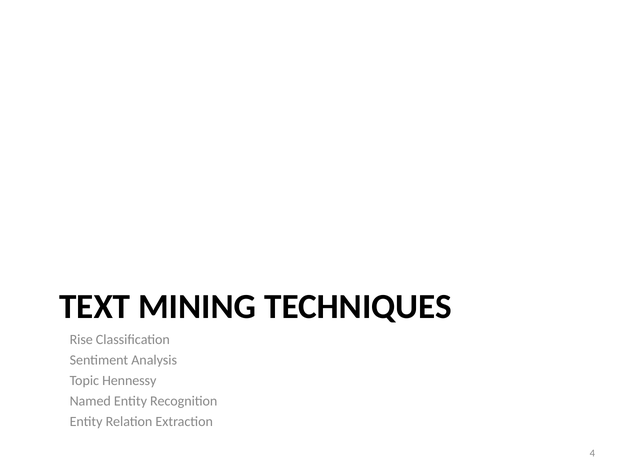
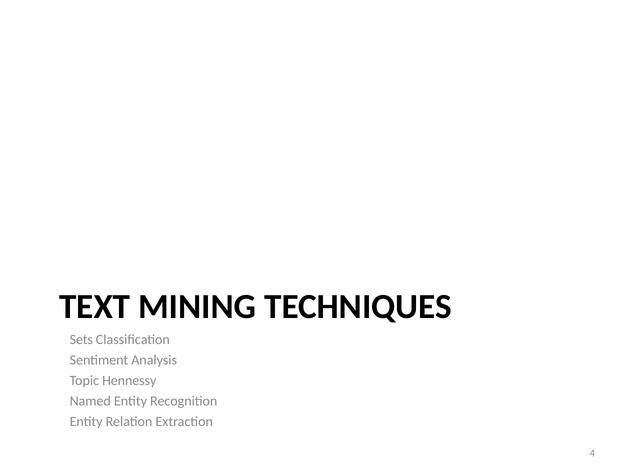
Rise: Rise -> Sets
